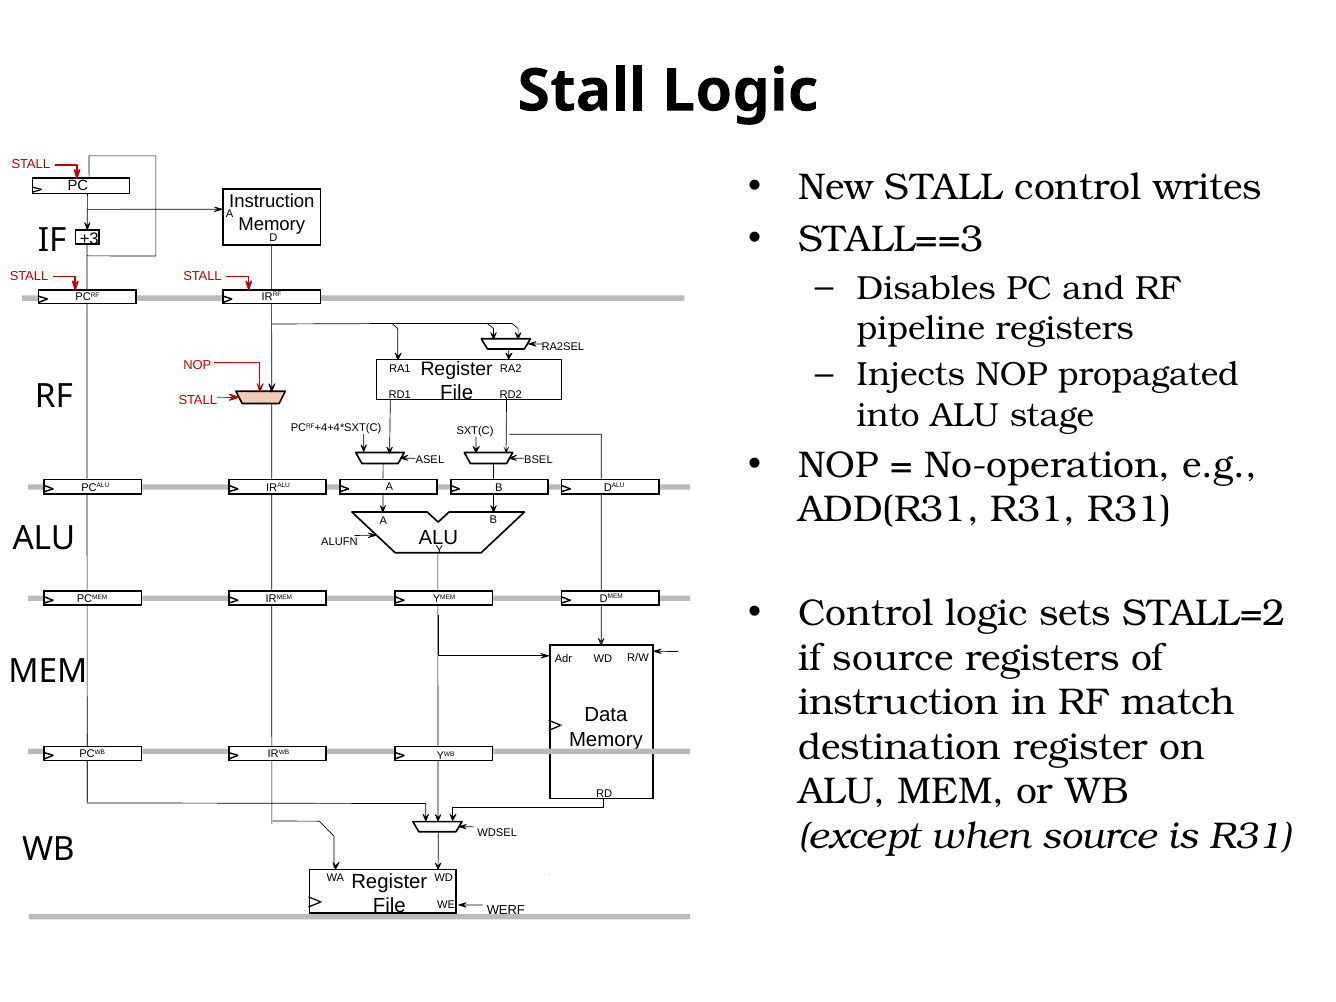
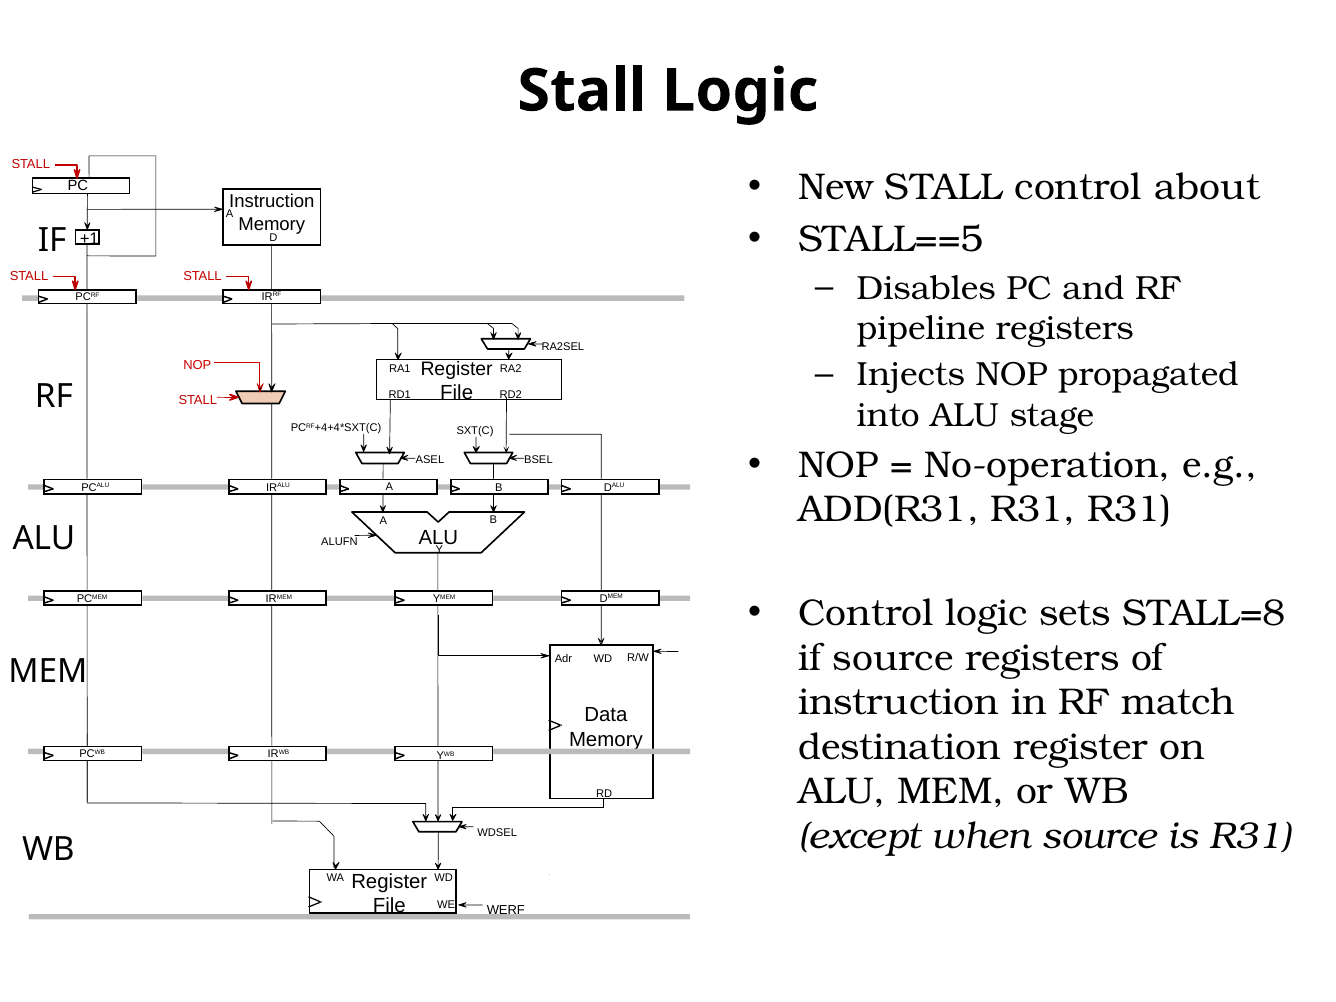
writes: writes -> about
STALL==3: STALL==3 -> STALL==5
+3: +3 -> +1
STALL=2: STALL=2 -> STALL=8
